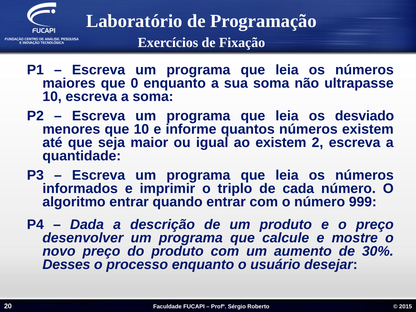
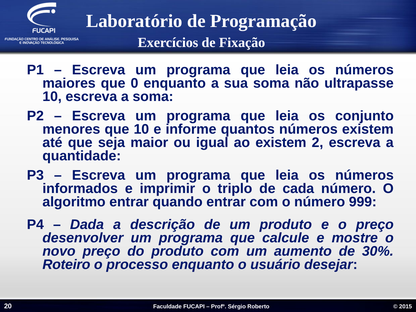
desviado: desviado -> conjunto
Desses: Desses -> Roteiro
